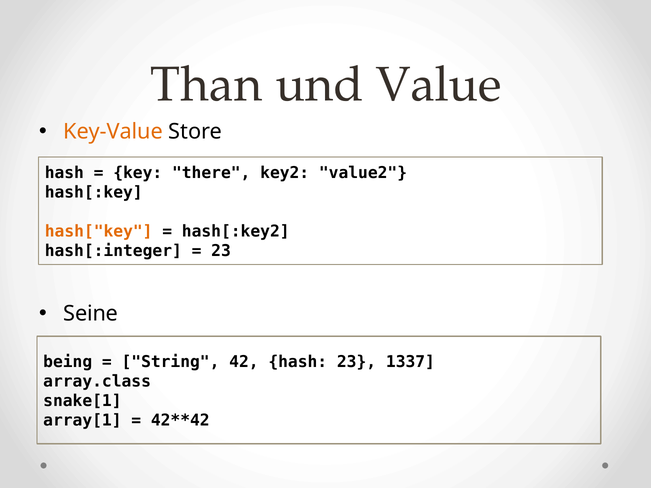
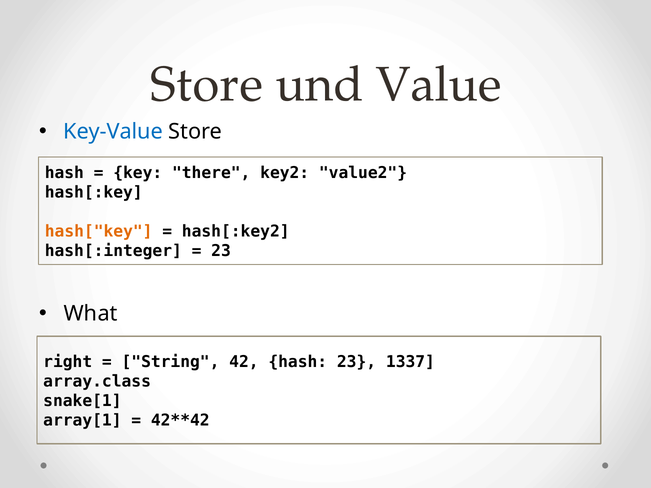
Than at (206, 85): Than -> Store
Key-Value colour: orange -> blue
Seine: Seine -> What
being: being -> right
